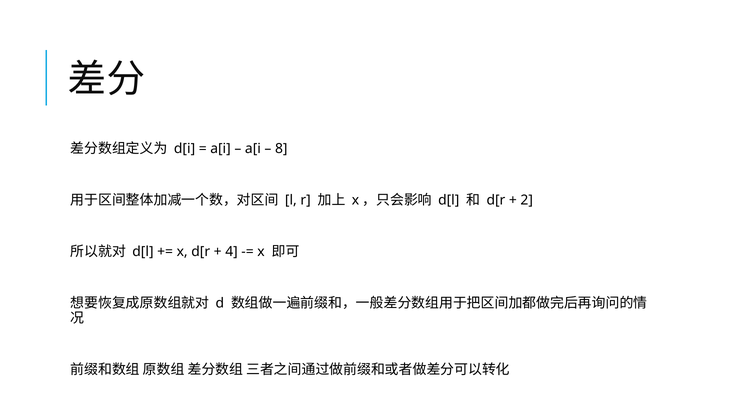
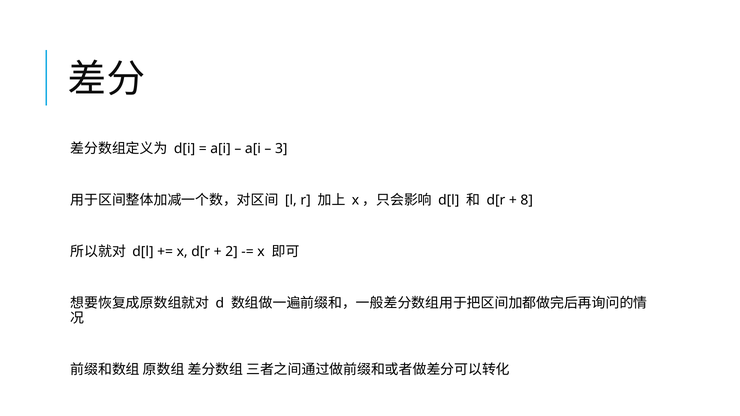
8: 8 -> 3
2: 2 -> 8
4: 4 -> 2
